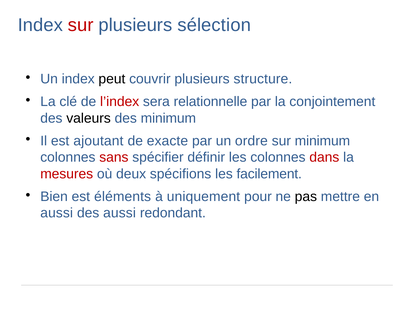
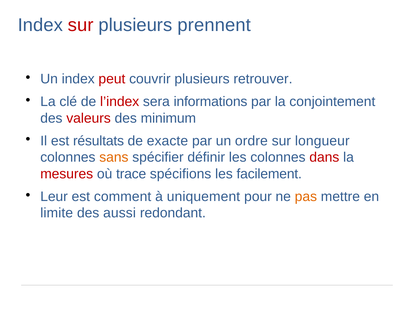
sélection: sélection -> prennent
peut colour: black -> red
structure: structure -> retrouver
relationnelle: relationnelle -> informations
valeurs colour: black -> red
ajoutant: ajoutant -> résultats
sur minimum: minimum -> longueur
sans colour: red -> orange
deux: deux -> trace
Bien: Bien -> Leur
éléments: éléments -> comment
pas colour: black -> orange
aussi at (57, 213): aussi -> limite
